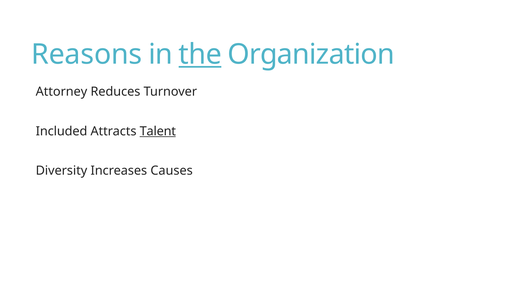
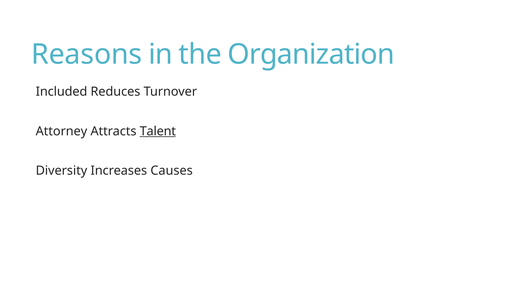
the underline: present -> none
Attorney: Attorney -> Included
Included: Included -> Attorney
